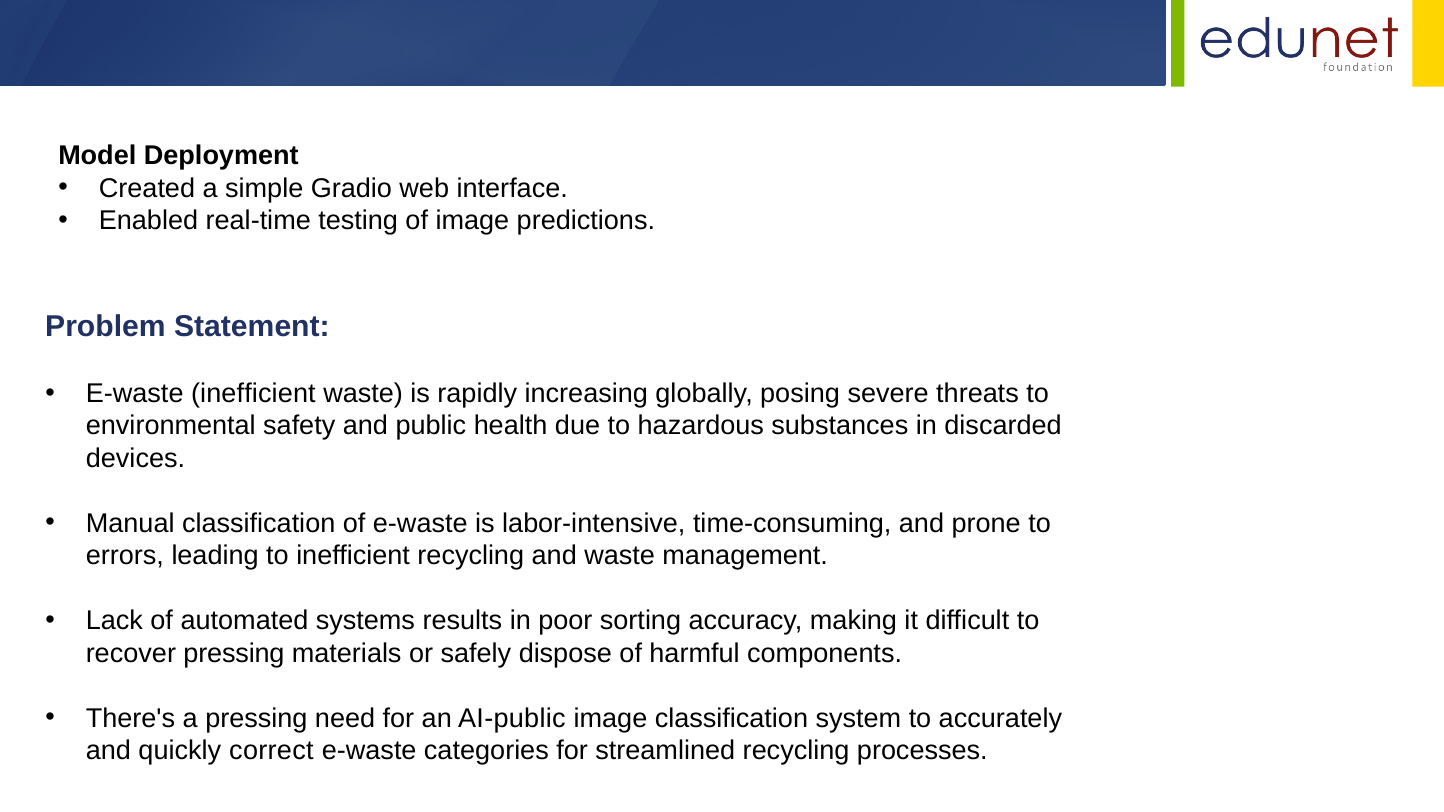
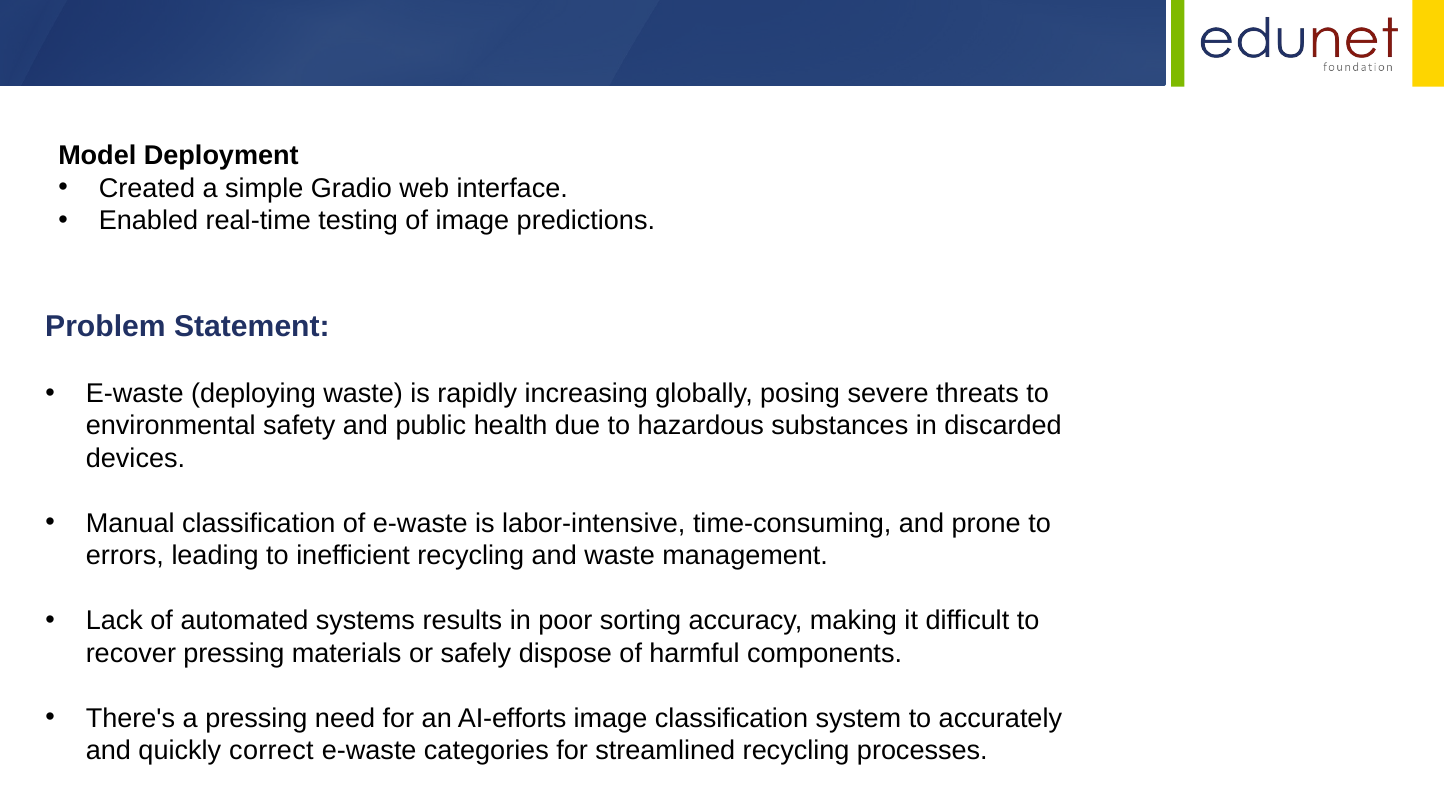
E-waste inefficient: inefficient -> deploying
AI-public: AI-public -> AI-efforts
